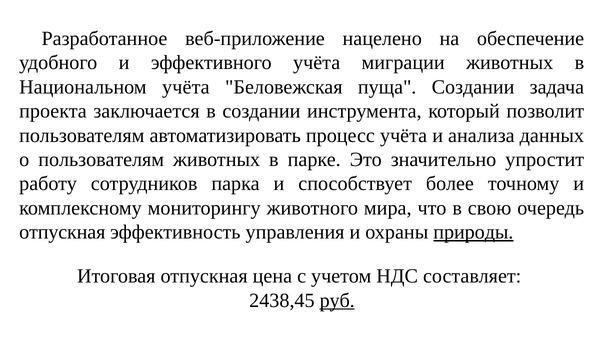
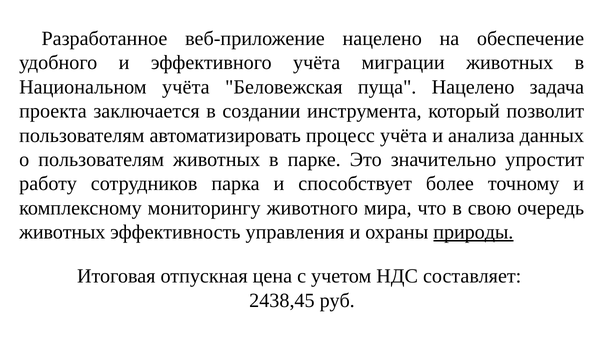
пуща Создании: Создании -> Нацелено
отпускная at (62, 232): отпускная -> животных
руб underline: present -> none
